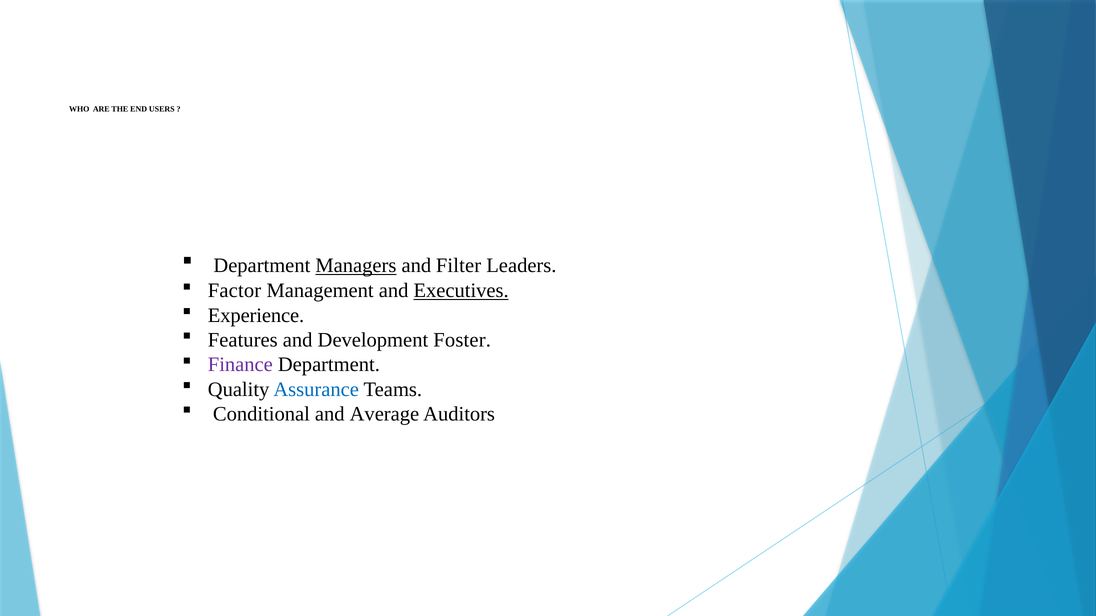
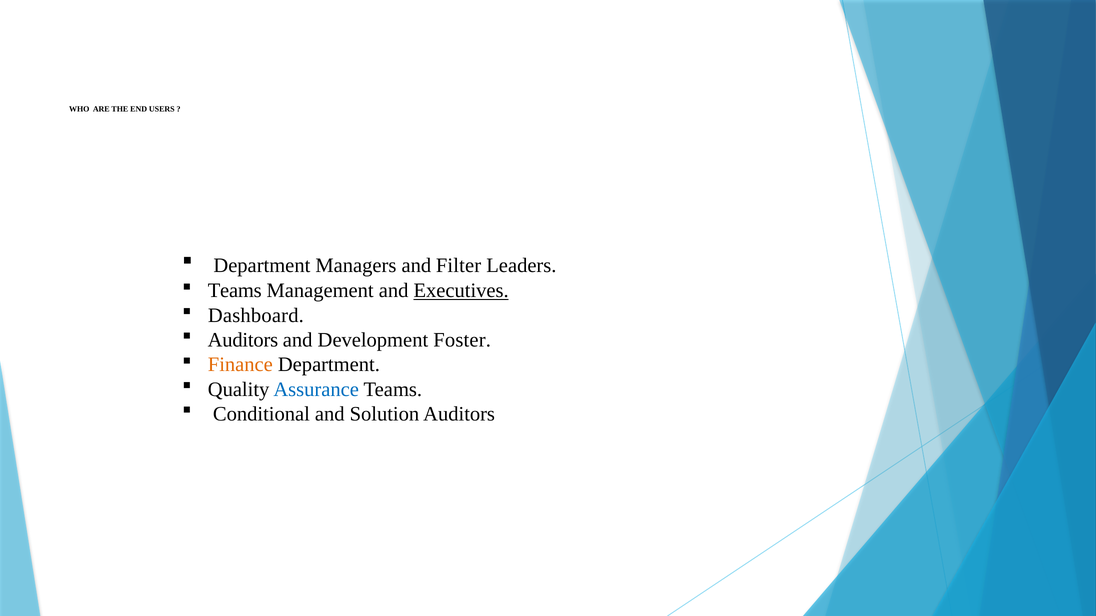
Managers underline: present -> none
Factor at (235, 291): Factor -> Teams
Experience: Experience -> Dashboard
Features at (243, 340): Features -> Auditors
Finance colour: purple -> orange
Average: Average -> Solution
